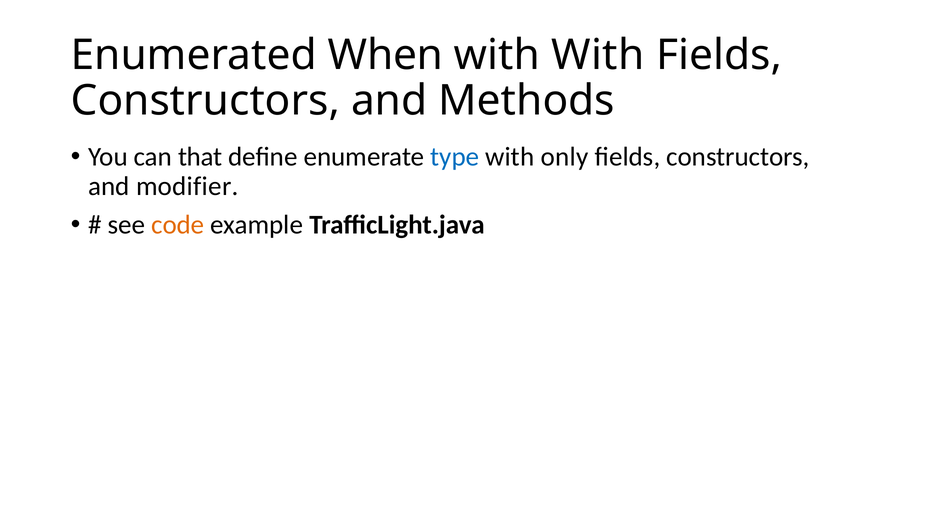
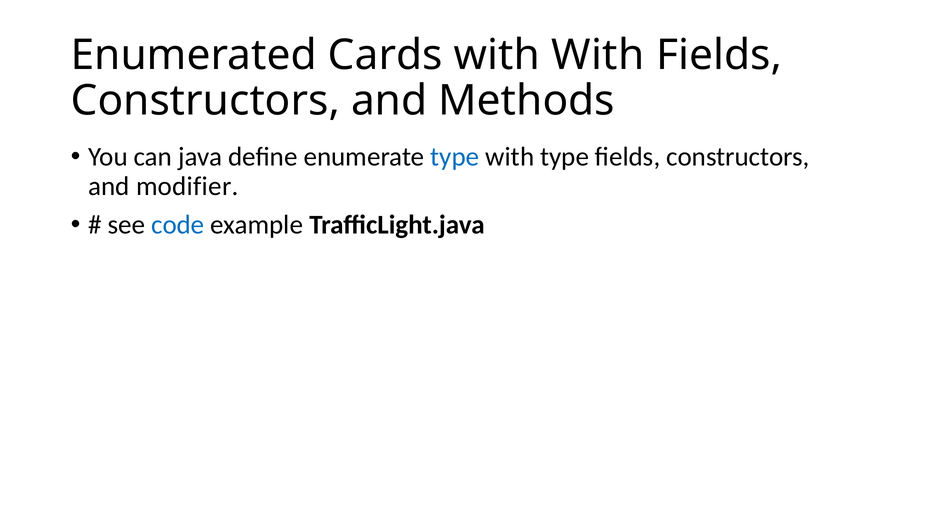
When: When -> Cards
that: that -> java
with only: only -> type
code colour: orange -> blue
